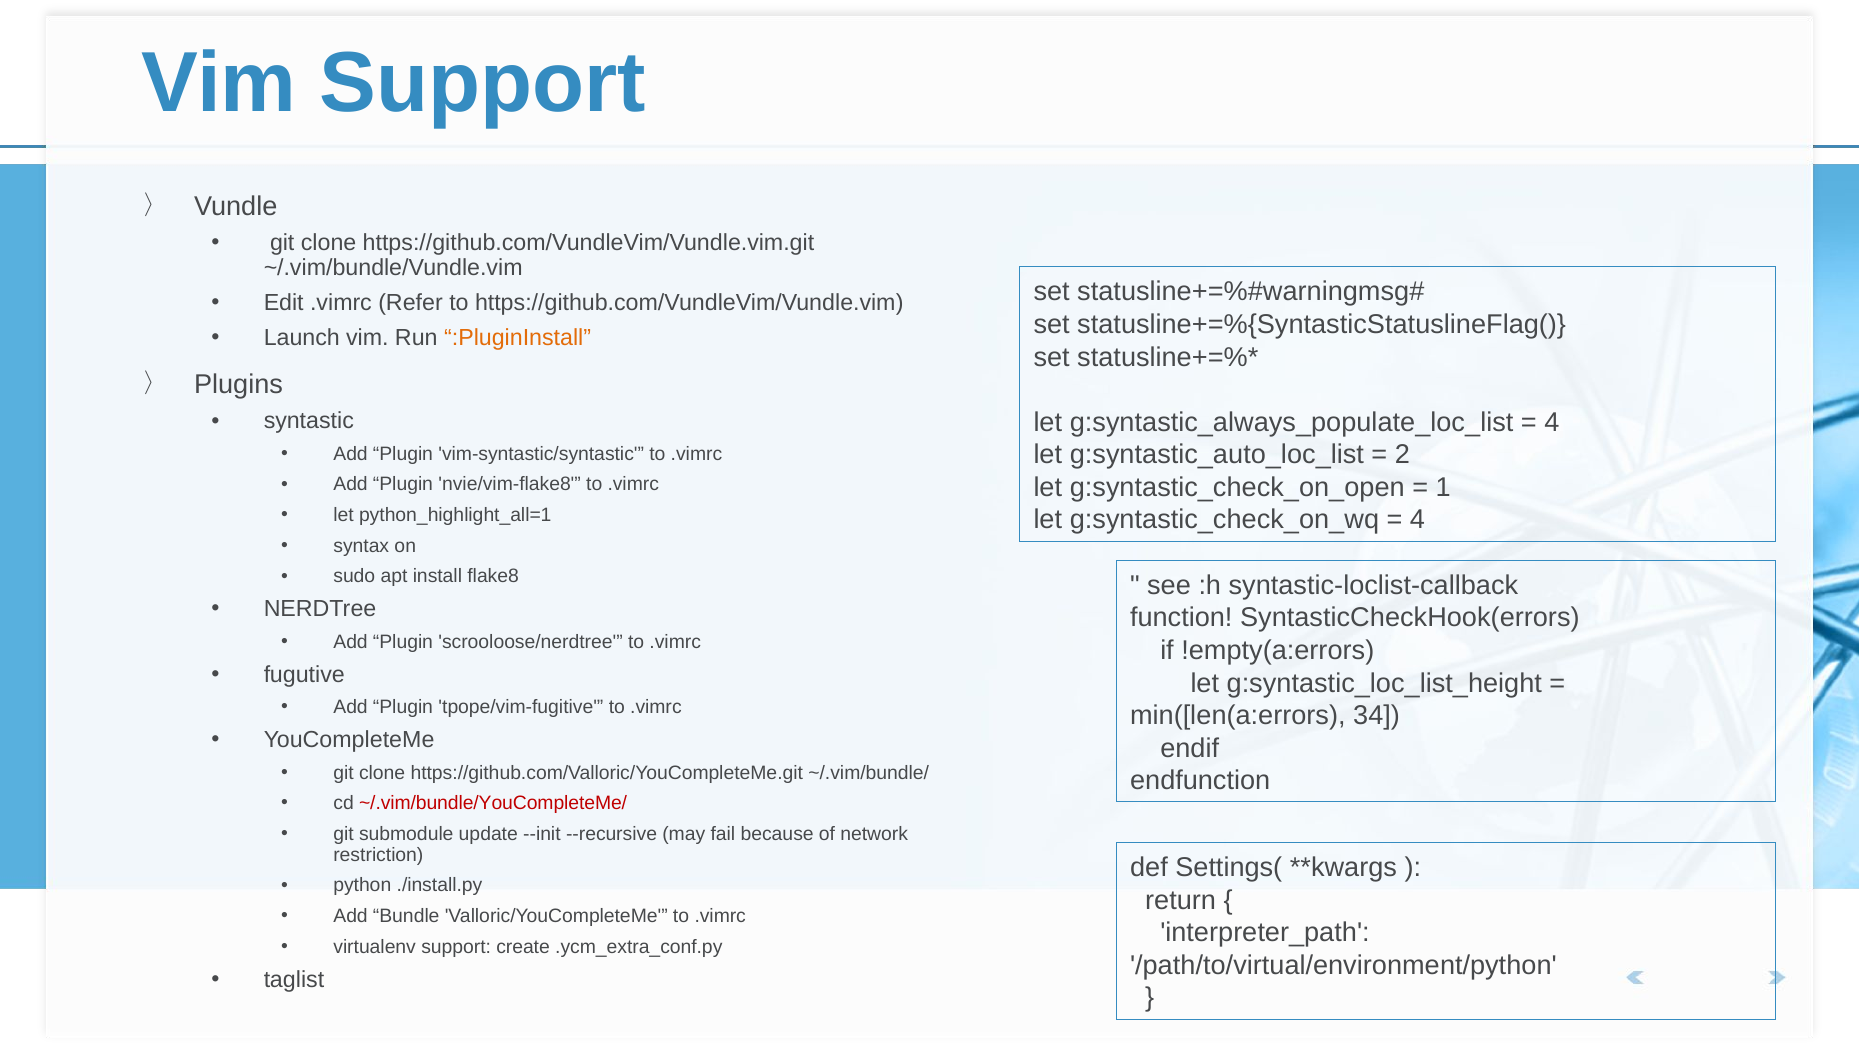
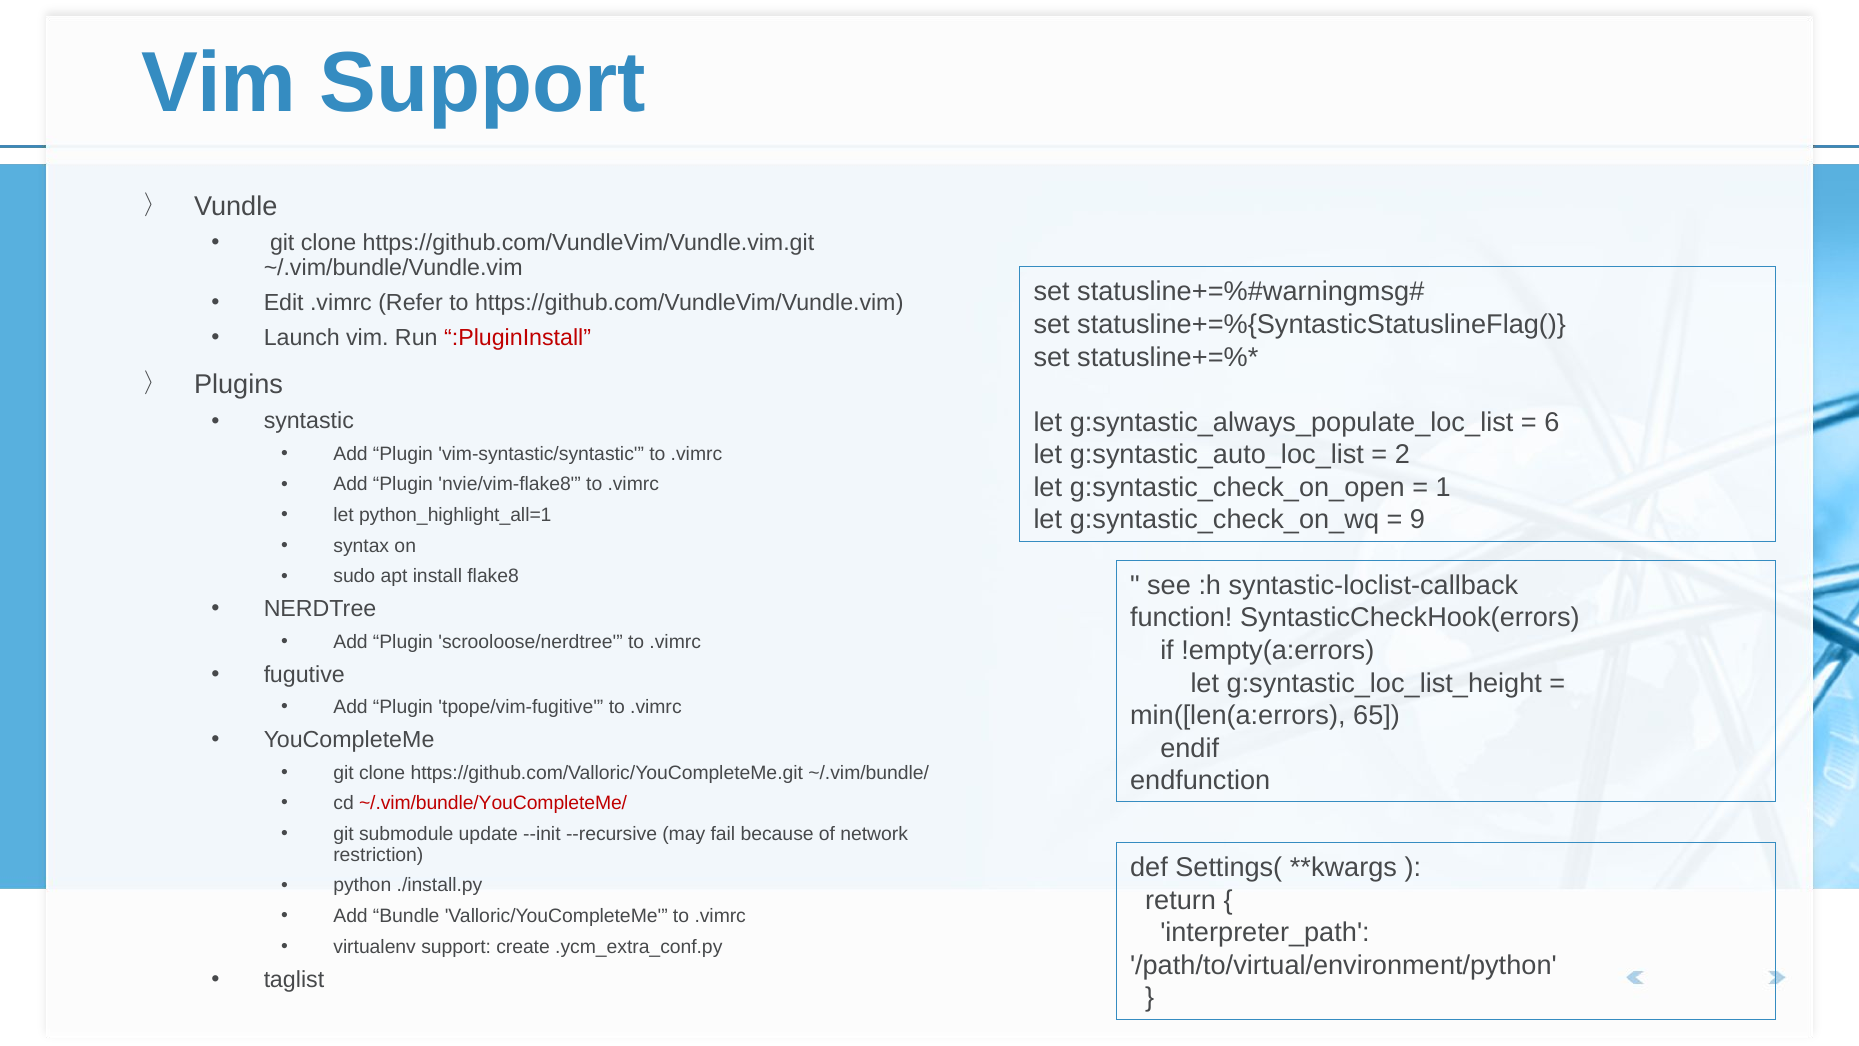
:PluginInstall colour: orange -> red
4 at (1552, 422): 4 -> 6
4 at (1418, 520): 4 -> 9
34: 34 -> 65
